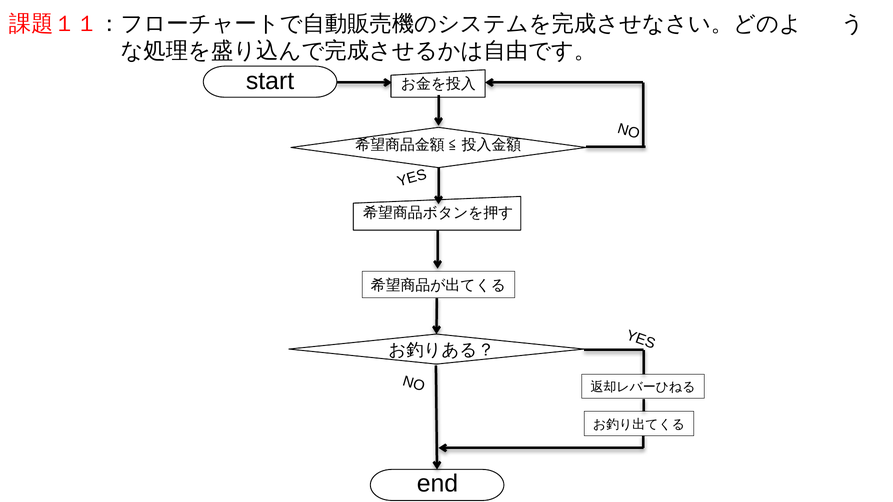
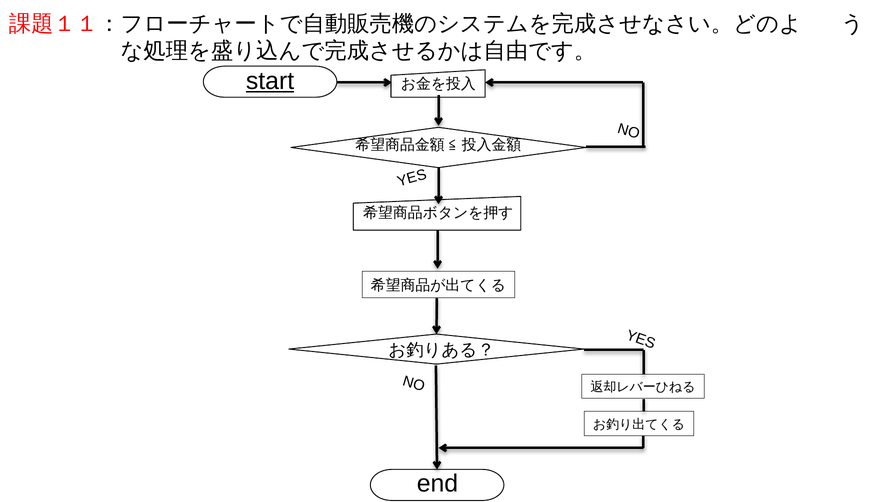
start underline: none -> present
